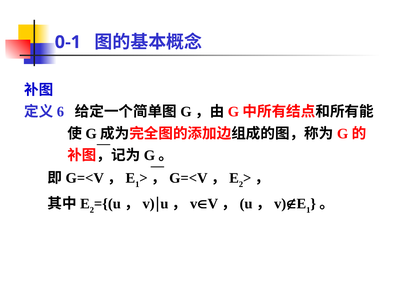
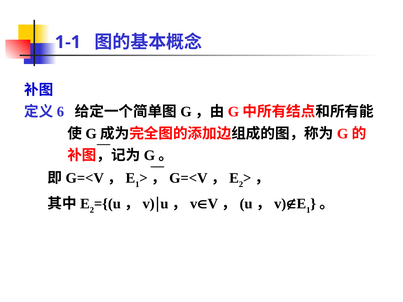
0-1: 0-1 -> 1-1
